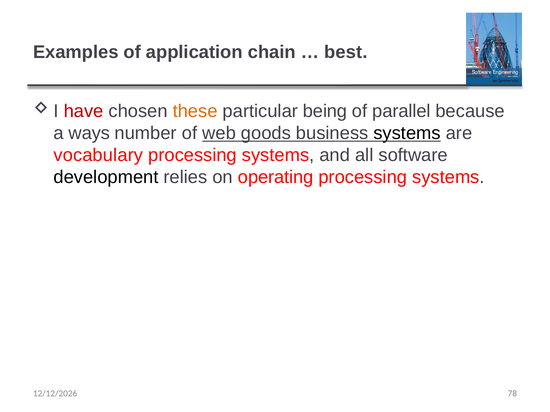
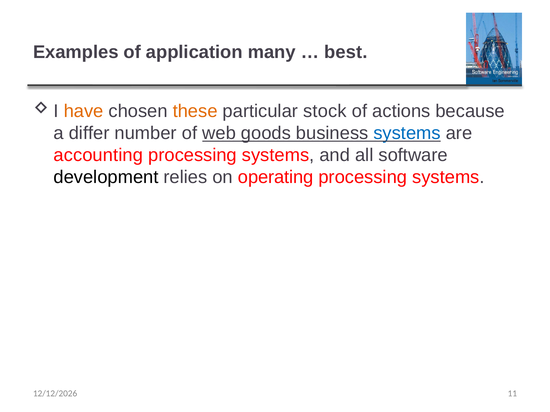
chain: chain -> many
have colour: red -> orange
being: being -> stock
parallel: parallel -> actions
ways: ways -> differ
systems at (407, 133) colour: black -> blue
vocabulary: vocabulary -> accounting
78: 78 -> 11
